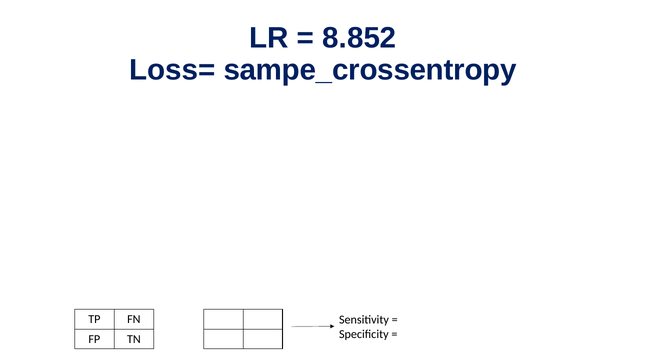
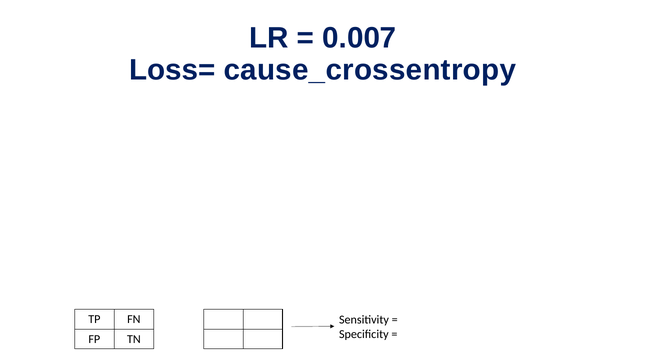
8.852: 8.852 -> 0.007
sampe_crossentropy: sampe_crossentropy -> cause_crossentropy
